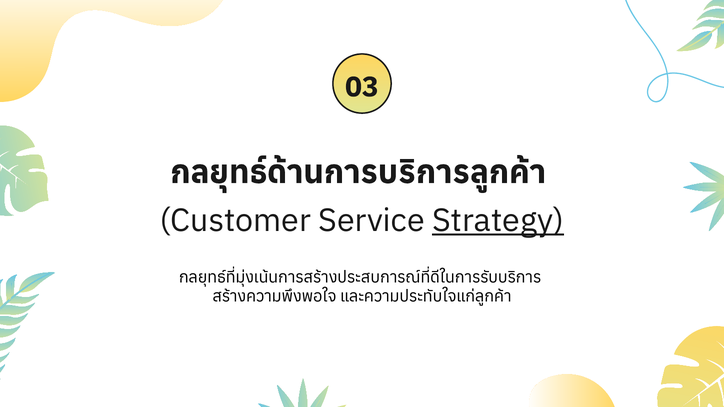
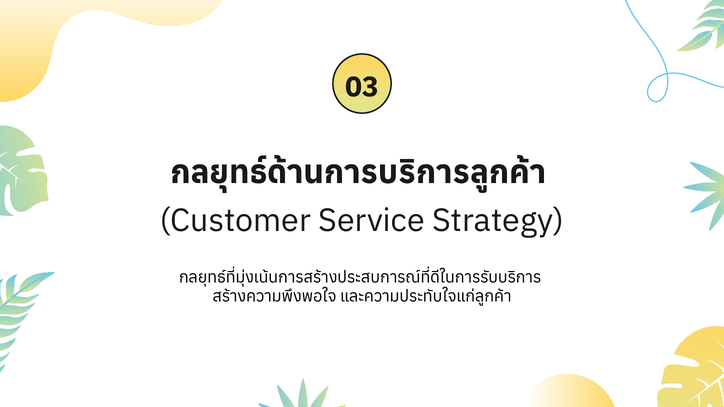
Strategy underline: present -> none
